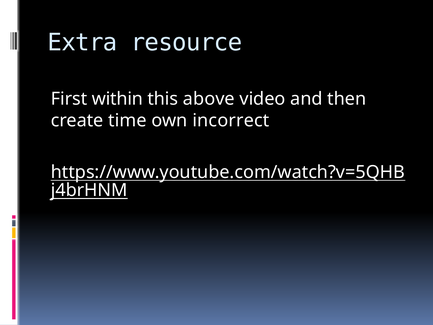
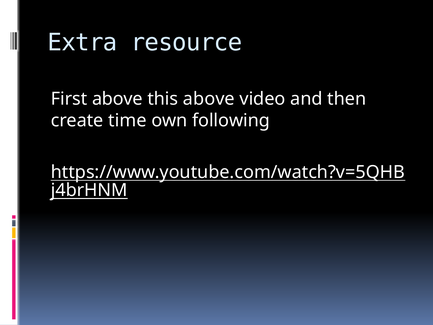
First within: within -> above
incorrect: incorrect -> following
